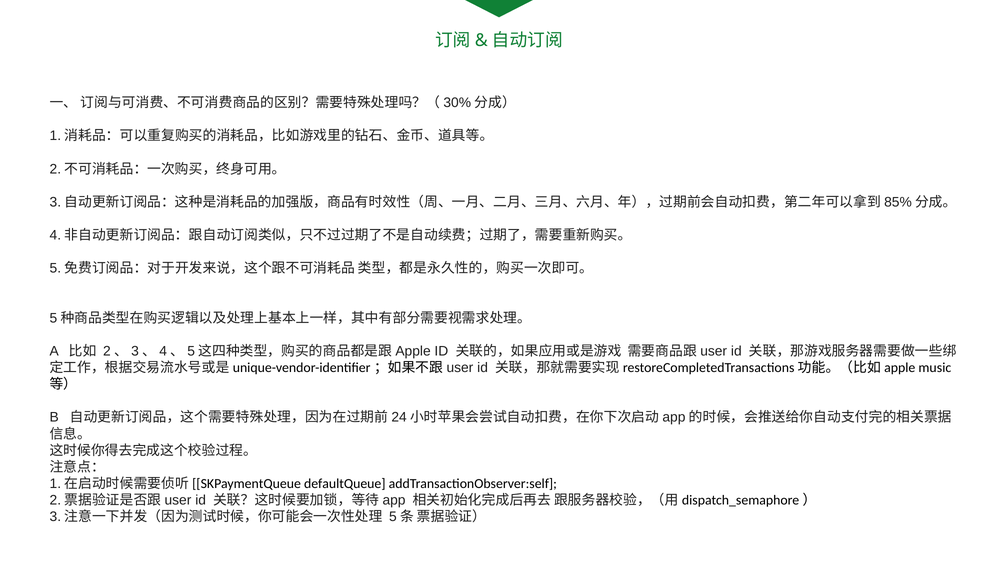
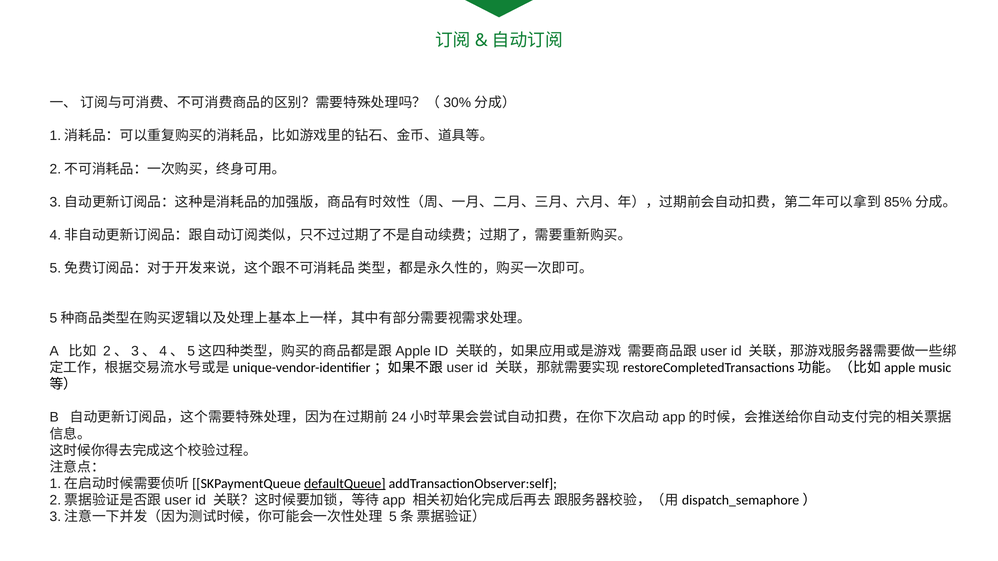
defaultQueue underline: none -> present
